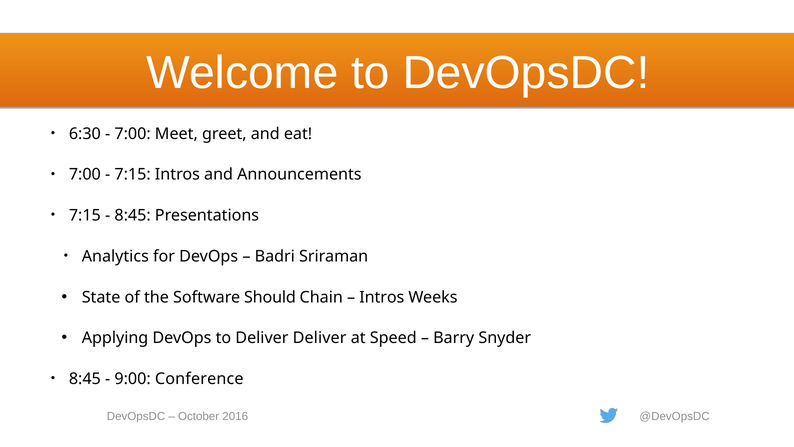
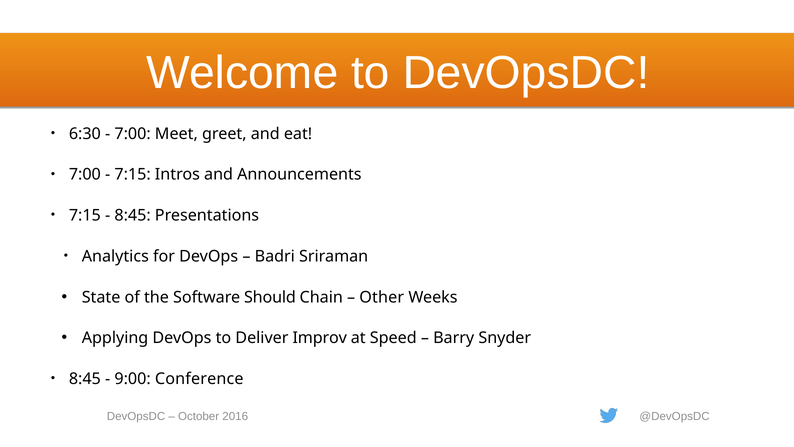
Intros at (382, 297): Intros -> Other
Deliver Deliver: Deliver -> Improv
